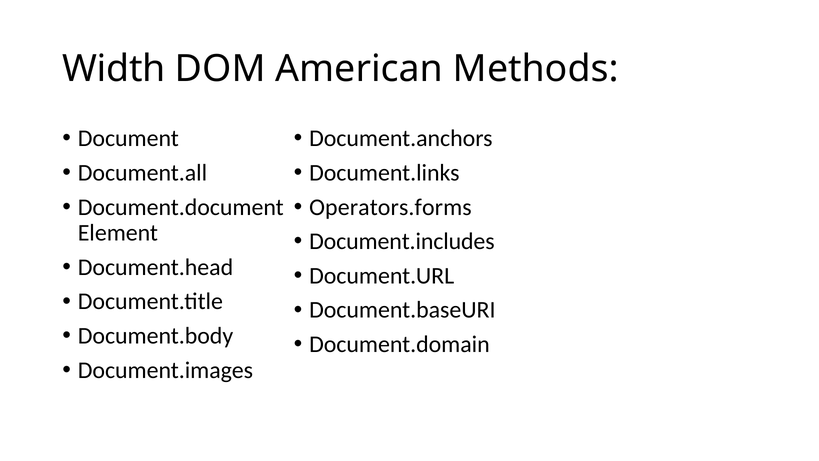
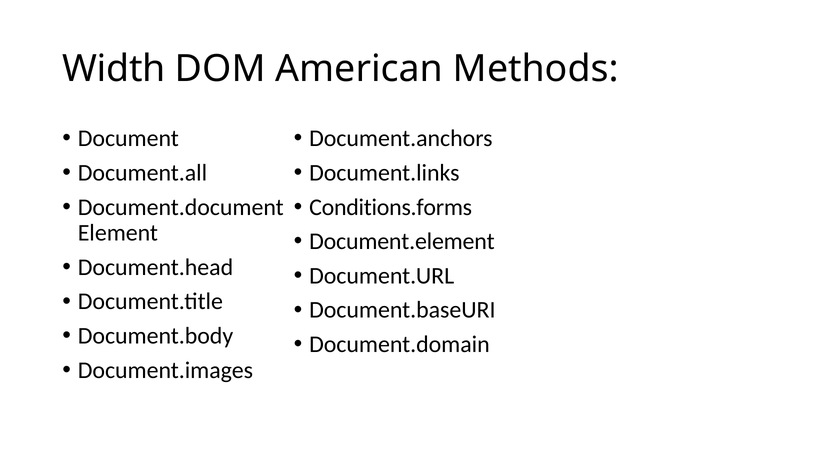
Operators.forms: Operators.forms -> Conditions.forms
Document.includes: Document.includes -> Document.element
